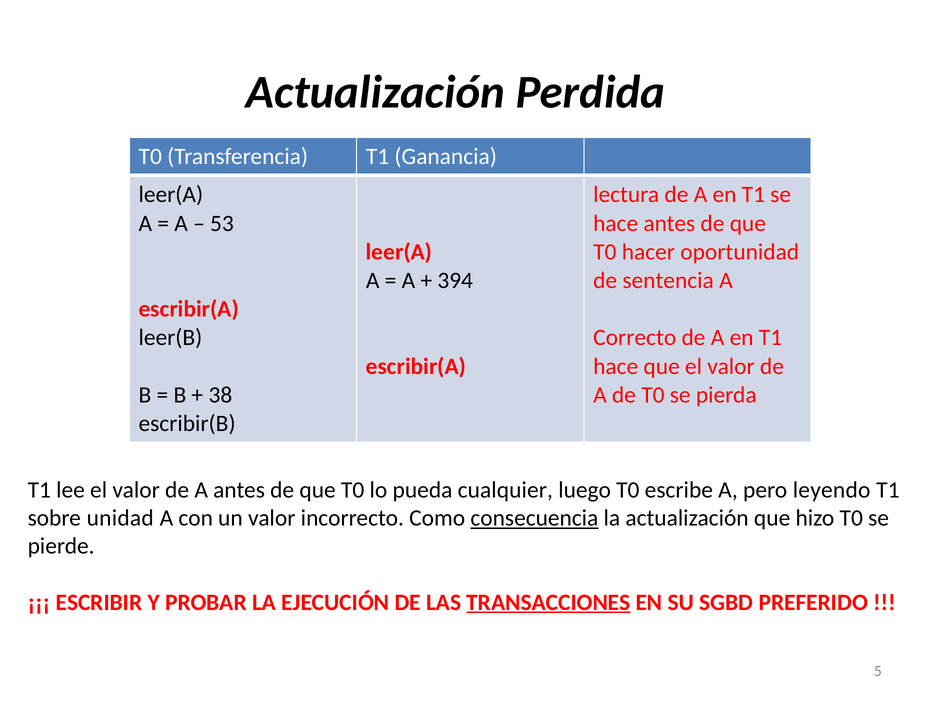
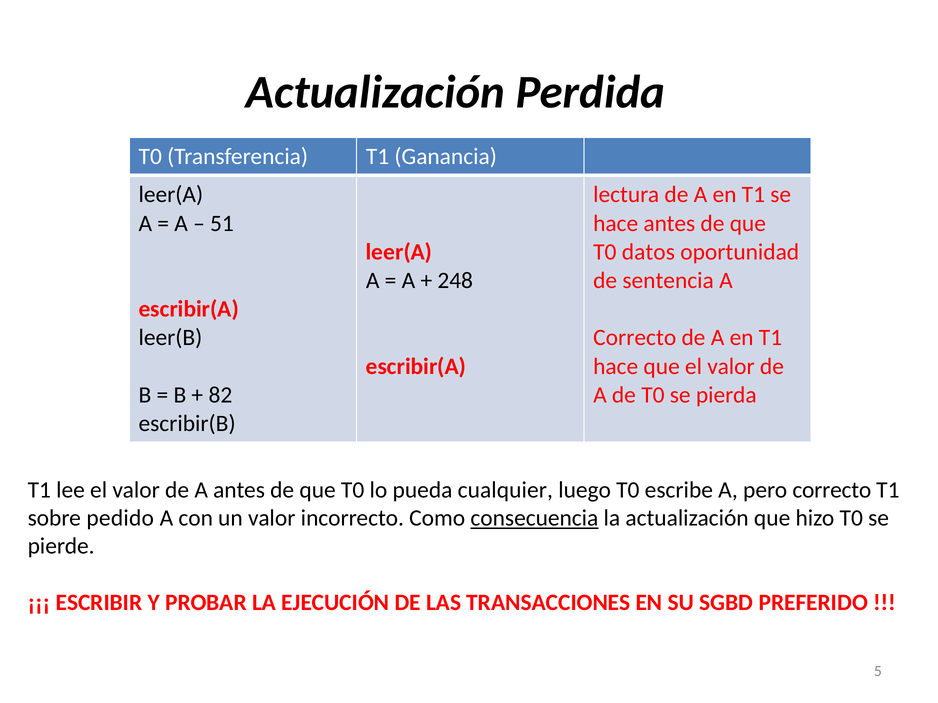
53: 53 -> 51
hacer: hacer -> datos
394: 394 -> 248
38: 38 -> 82
pero leyendo: leyendo -> correcto
unidad: unidad -> pedido
TRANSACCIONES underline: present -> none
